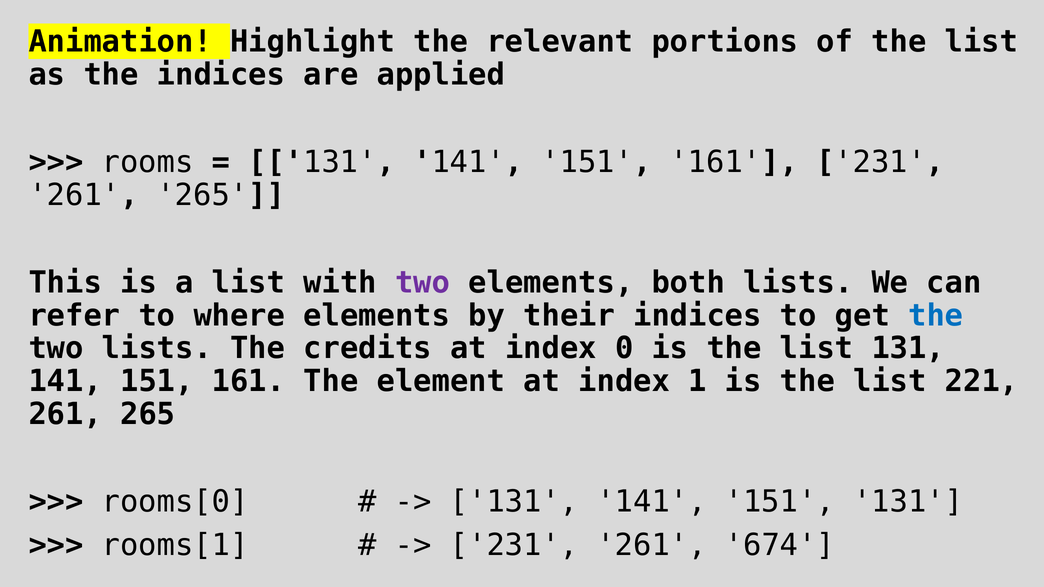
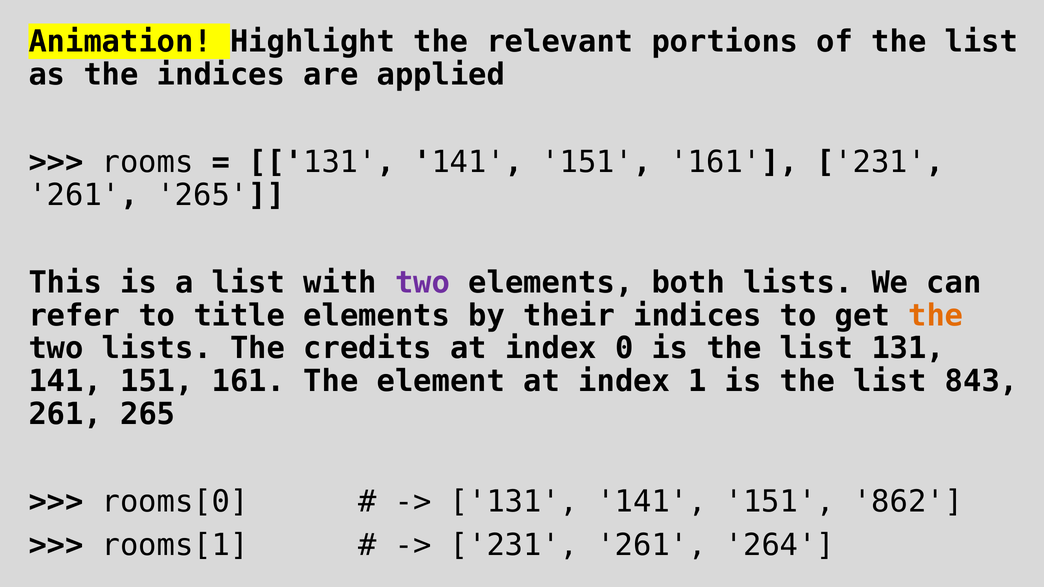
where: where -> title
the at (936, 316) colour: blue -> orange
221: 221 -> 843
151 131: 131 -> 862
674: 674 -> 264
